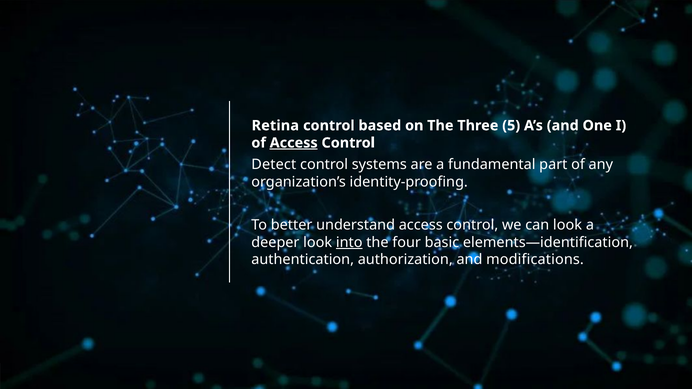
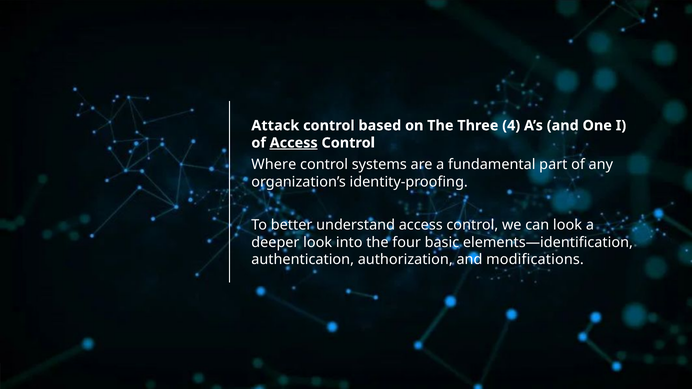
Retina: Retina -> Attack
5: 5 -> 4
Detect: Detect -> Where
into underline: present -> none
